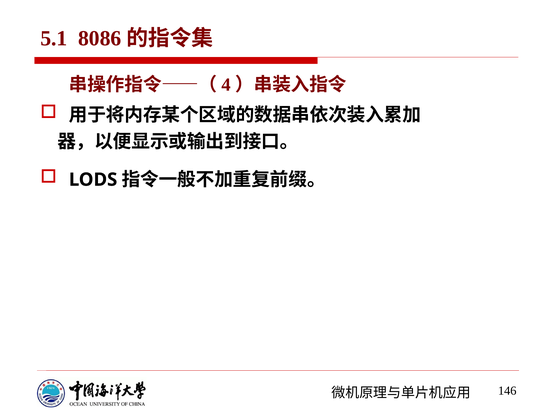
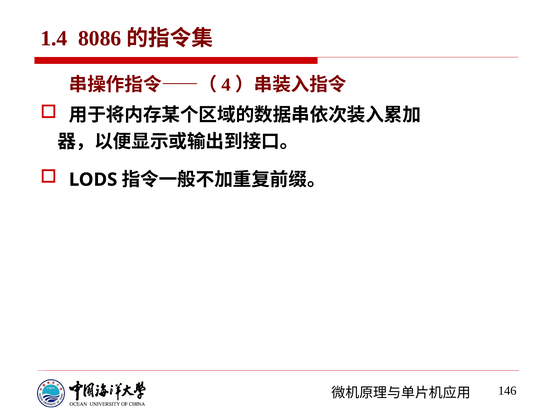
5.1: 5.1 -> 1.4
